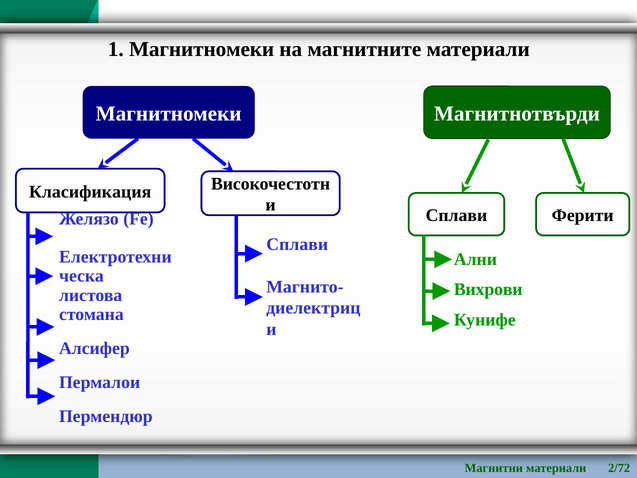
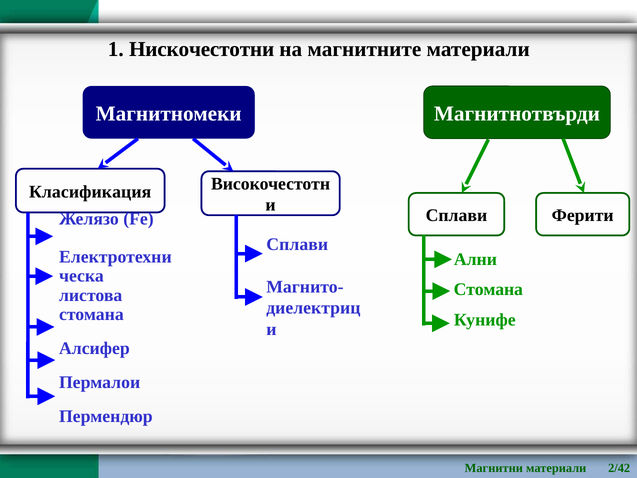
1 Магнитномеки: Магнитномеки -> Нискочестотни
Вихрови at (488, 289): Вихрови -> Стомана
2/72: 2/72 -> 2/42
